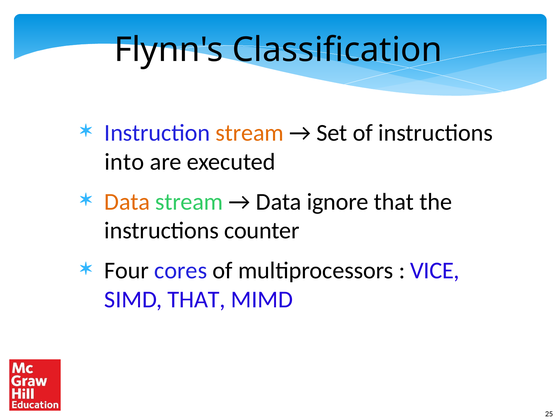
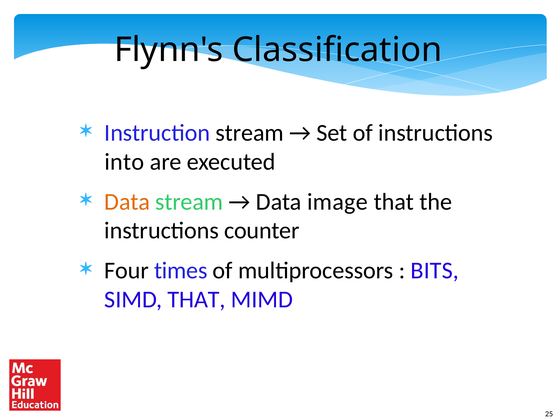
stream at (250, 133) colour: orange -> black
ignore: ignore -> image
cores: cores -> times
VICE: VICE -> BITS
